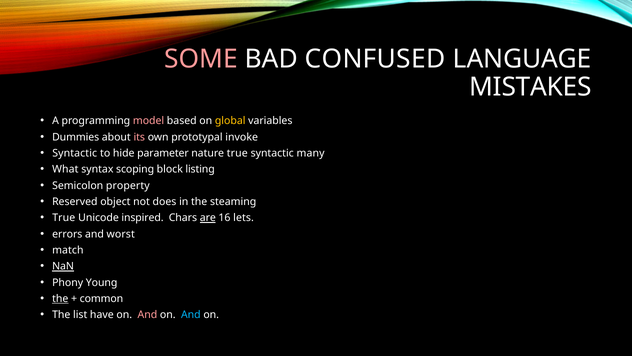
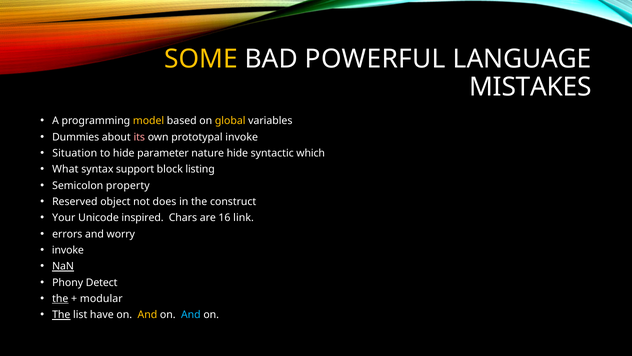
SOME colour: pink -> yellow
CONFUSED: CONFUSED -> POWERFUL
model colour: pink -> yellow
Syntactic at (75, 153): Syntactic -> Situation
nature true: true -> hide
many: many -> which
scoping: scoping -> support
steaming: steaming -> construct
True at (64, 218): True -> Your
are underline: present -> none
lets: lets -> link
worst: worst -> worry
match at (68, 250): match -> invoke
Young: Young -> Detect
common: common -> modular
The at (61, 315) underline: none -> present
And at (147, 315) colour: pink -> yellow
